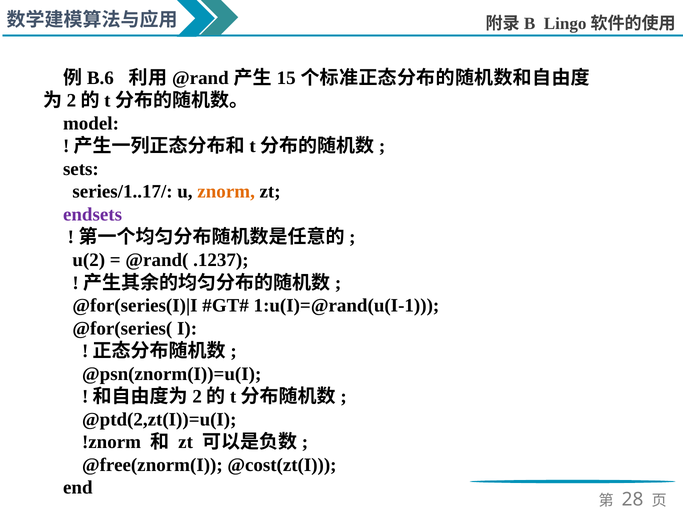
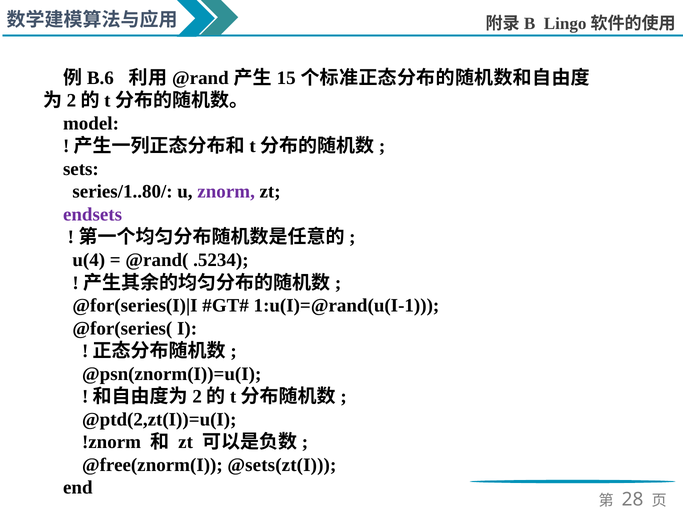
series/1..17/: series/1..17/ -> series/1..80/
znorm colour: orange -> purple
u(2: u(2 -> u(4
.1237: .1237 -> .5234
@cost(zt(I: @cost(zt(I -> @sets(zt(I
